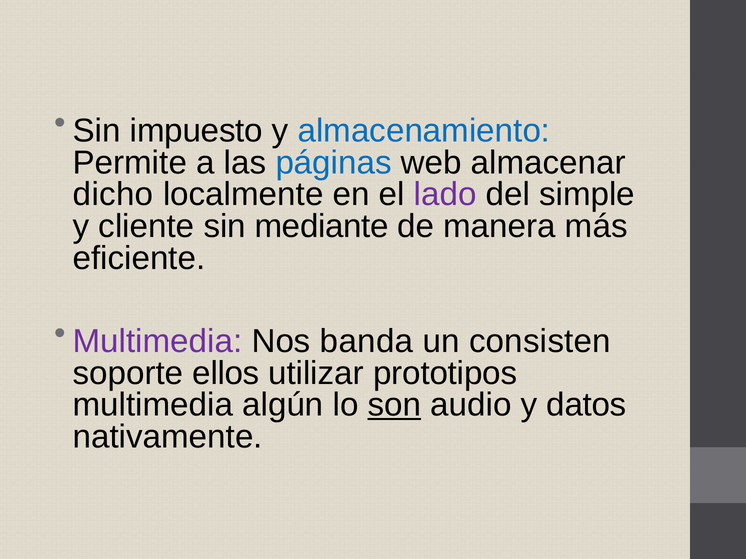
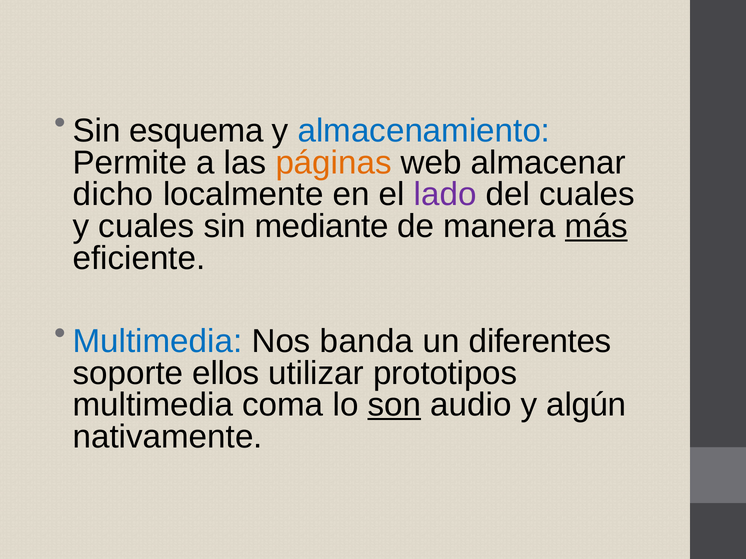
impuesto: impuesto -> esquema
páginas colour: blue -> orange
del simple: simple -> cuales
y cliente: cliente -> cuales
más underline: none -> present
Multimedia at (157, 342) colour: purple -> blue
consisten: consisten -> diferentes
algún: algún -> coma
datos: datos -> algún
